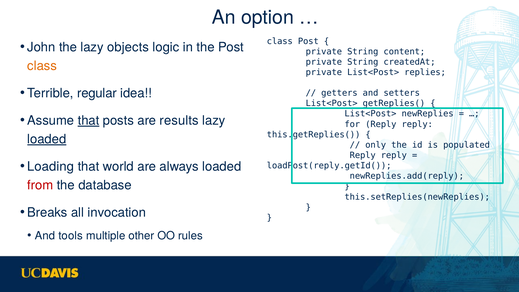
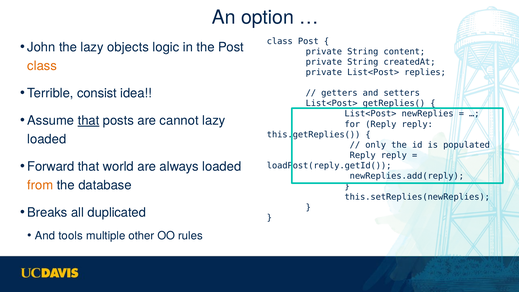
regular: regular -> consist
results: results -> cannot
loaded at (47, 139) underline: present -> none
Loading: Loading -> Forward
from colour: red -> orange
invocation: invocation -> duplicated
